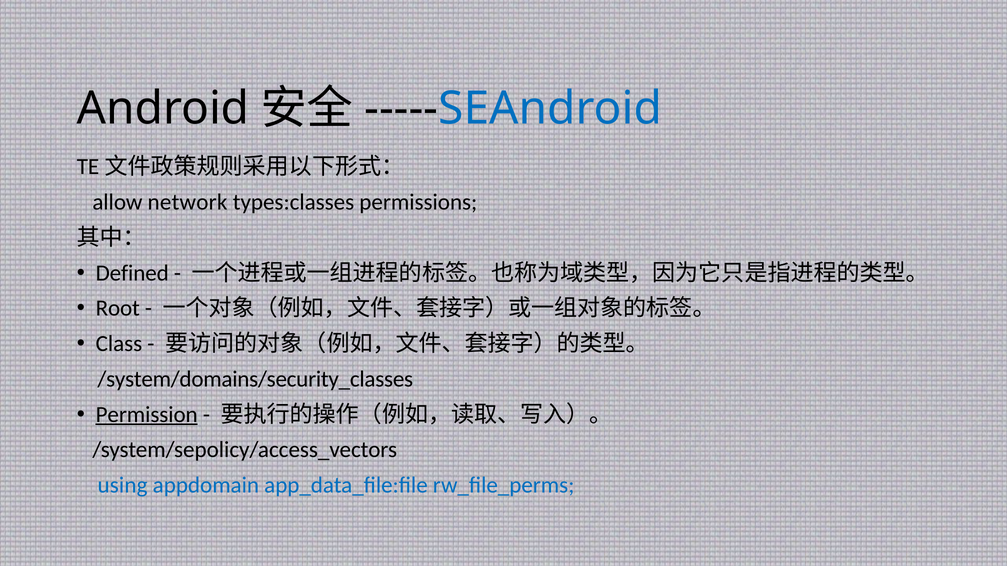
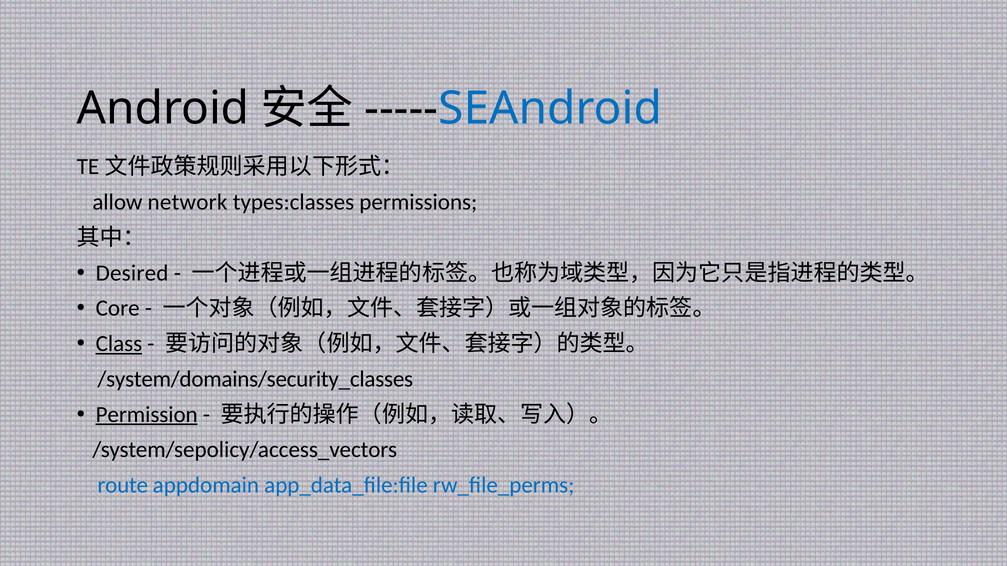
Defined: Defined -> Desired
Root: Root -> Core
Class underline: none -> present
using: using -> route
